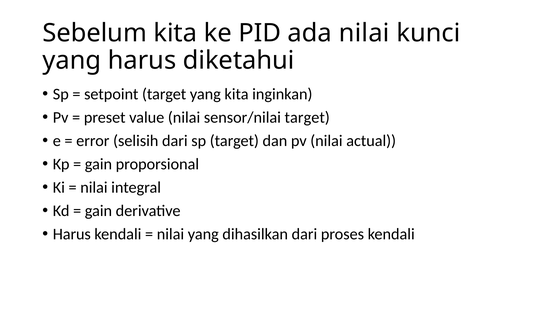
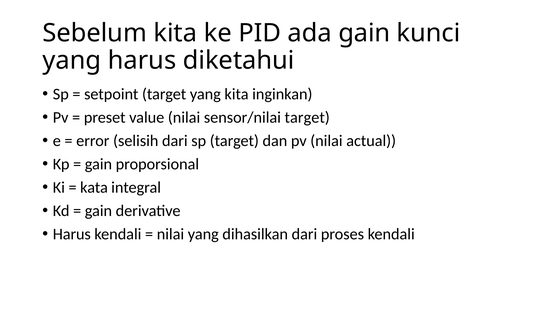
ada nilai: nilai -> gain
nilai at (94, 187): nilai -> kata
